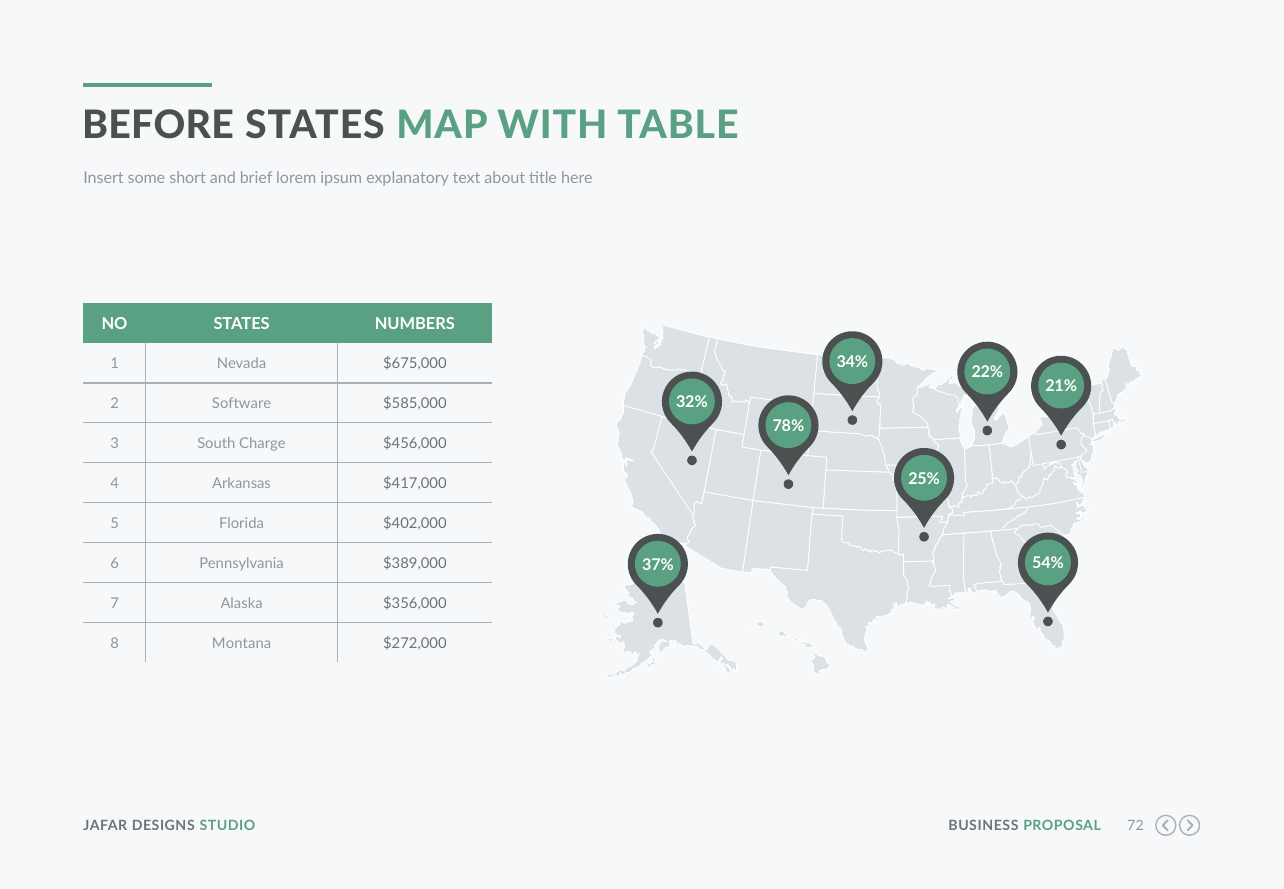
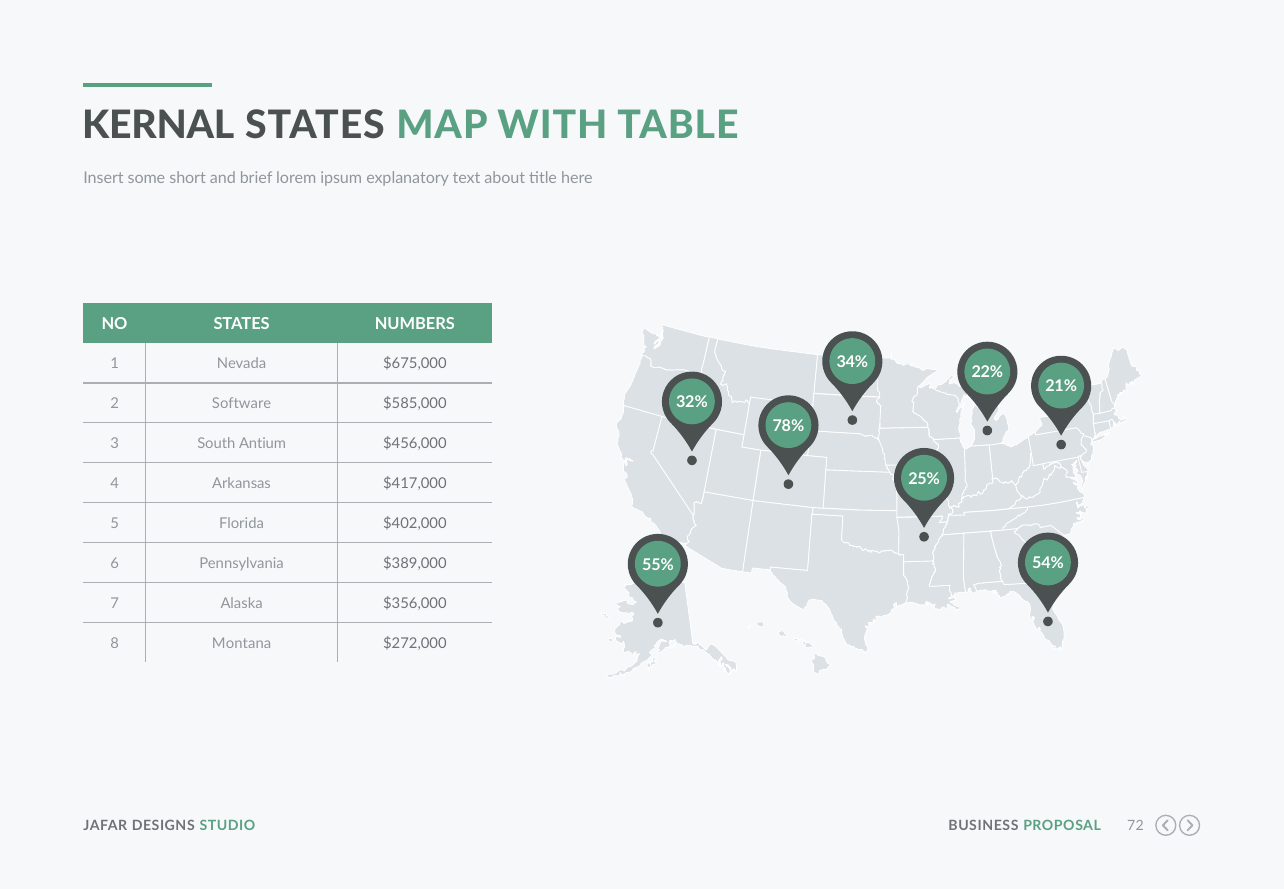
BEFORE: BEFORE -> KERNAL
Charge: Charge -> Antium
37%: 37% -> 55%
